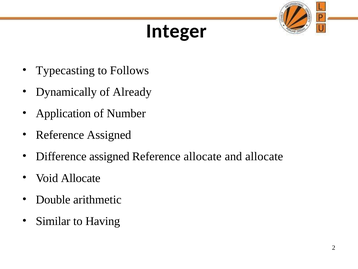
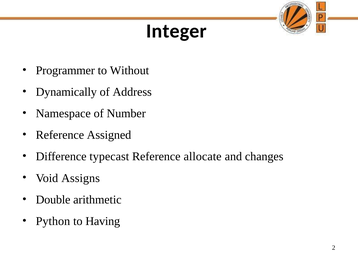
Typecasting: Typecasting -> Programmer
Follows: Follows -> Without
Already: Already -> Address
Application: Application -> Namespace
Difference assigned: assigned -> typecast
and allocate: allocate -> changes
Void Allocate: Allocate -> Assigns
Similar: Similar -> Python
